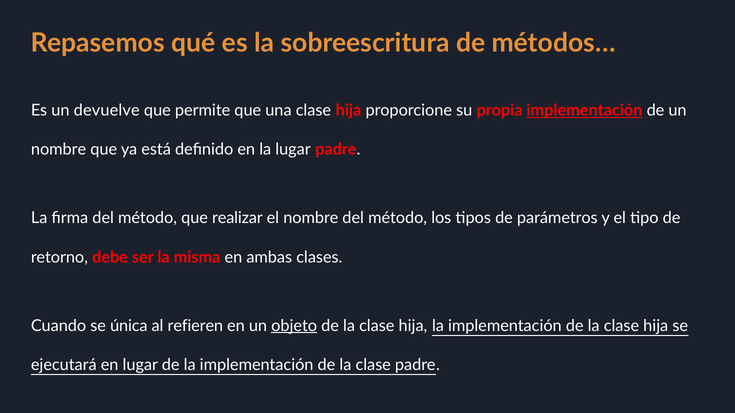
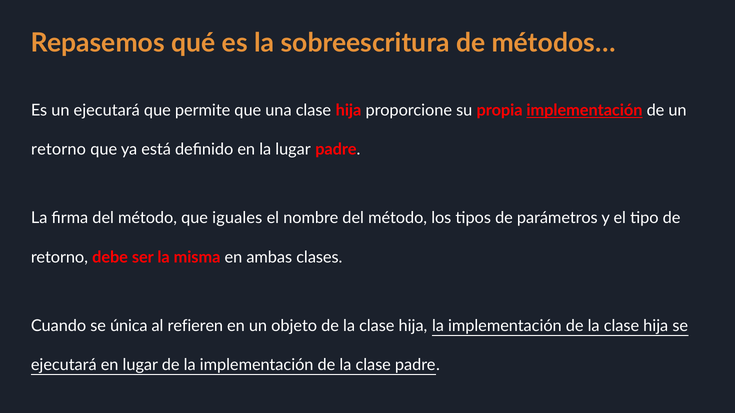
un devuelve: devuelve -> ejecutará
nombre at (59, 150): nombre -> retorno
realizar: realizar -> iguales
objeto underline: present -> none
